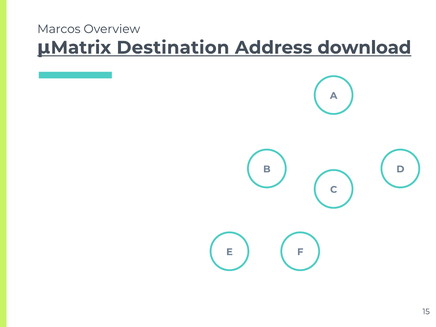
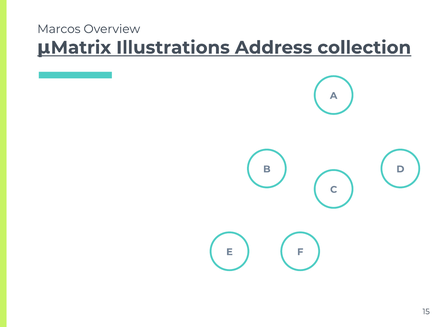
Destination: Destination -> Illustrations
download: download -> collection
